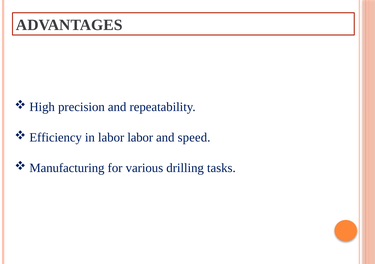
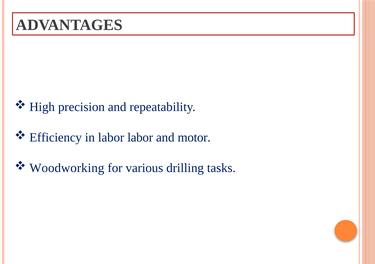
speed: speed -> motor
Manufacturing: Manufacturing -> Woodworking
